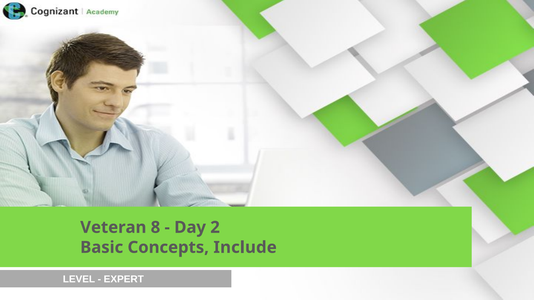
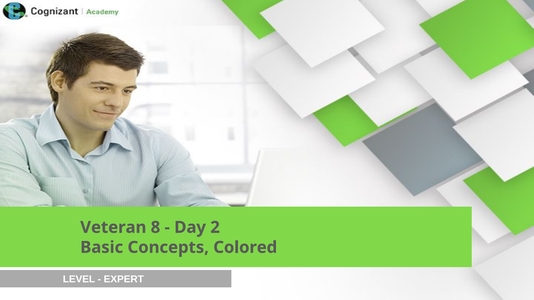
Include: Include -> Colored
